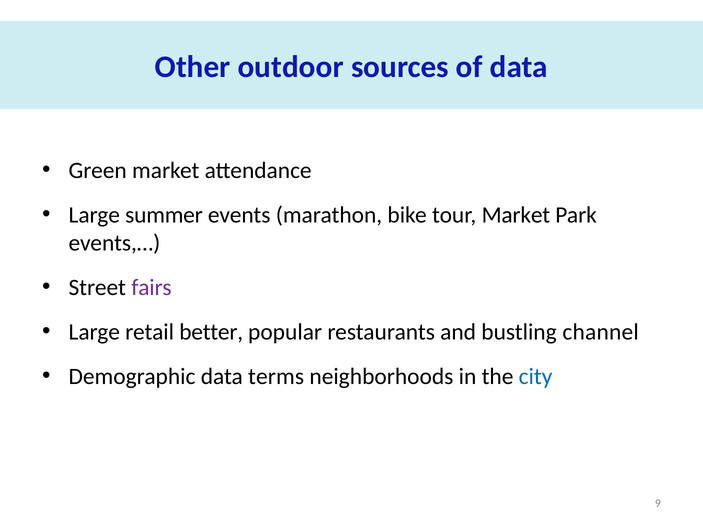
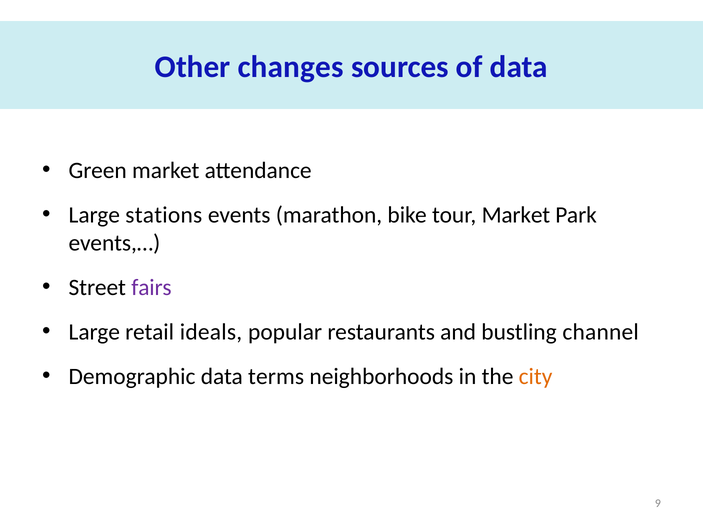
outdoor: outdoor -> changes
summer: summer -> stations
better: better -> ideals
city colour: blue -> orange
